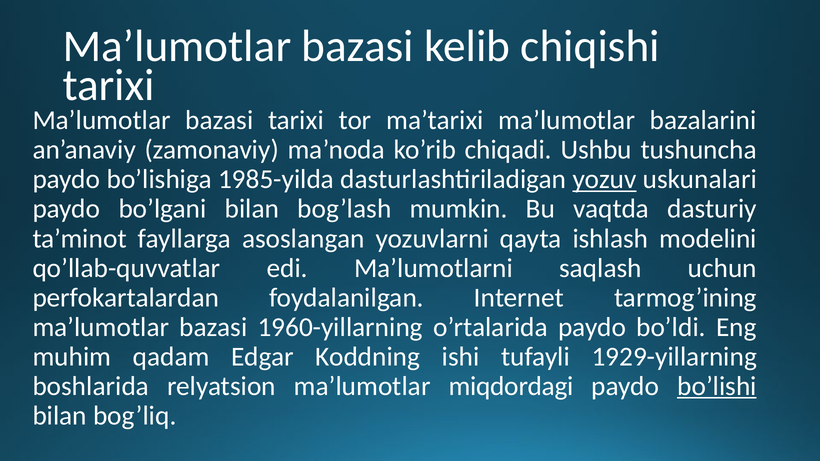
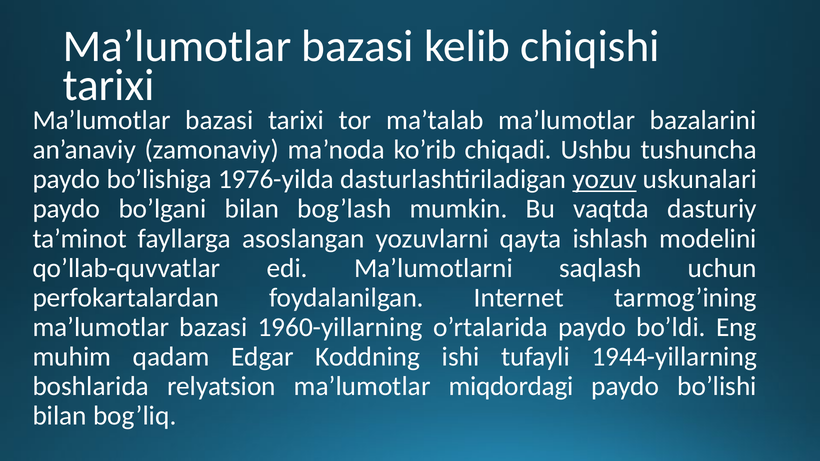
ma’tarixi: ma’tarixi -> ma’talab
1985-yilda: 1985-yilda -> 1976-yilda
1929-yillarning: 1929-yillarning -> 1944-yillarning
bo’lishi underline: present -> none
